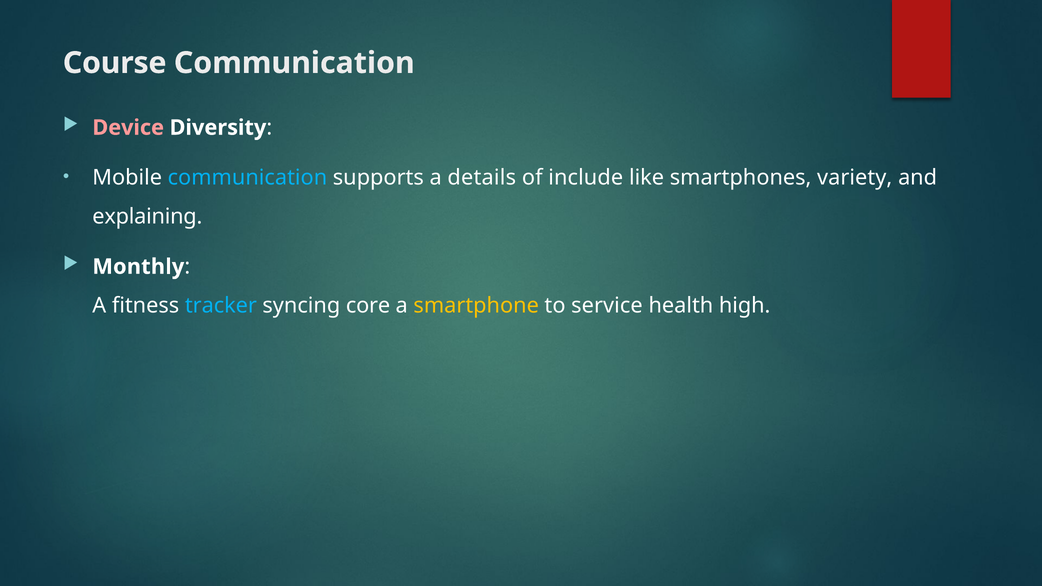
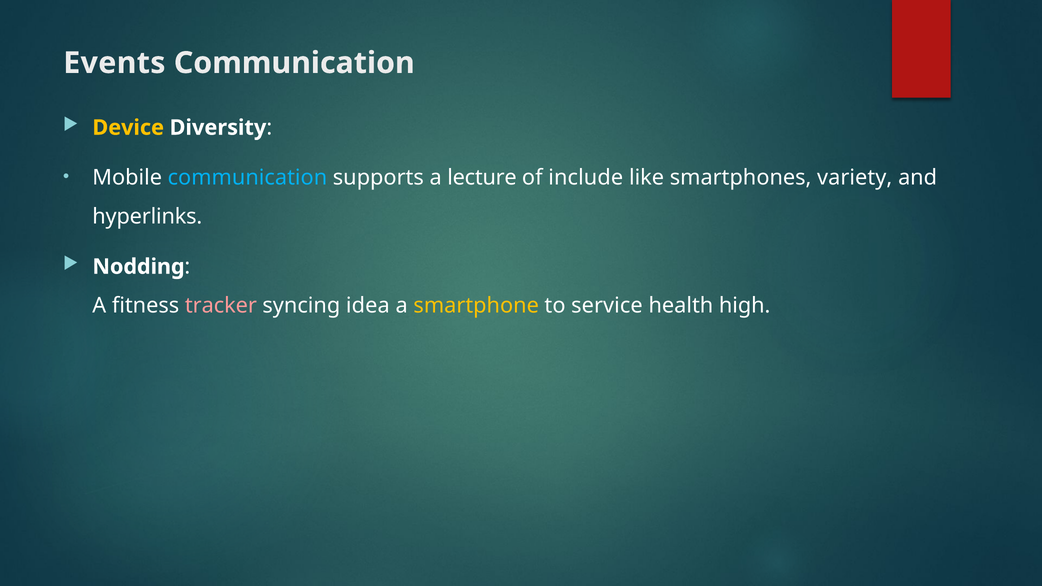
Course: Course -> Events
Device colour: pink -> yellow
details: details -> lecture
explaining: explaining -> hyperlinks
Monthly: Monthly -> Nodding
tracker colour: light blue -> pink
core: core -> idea
